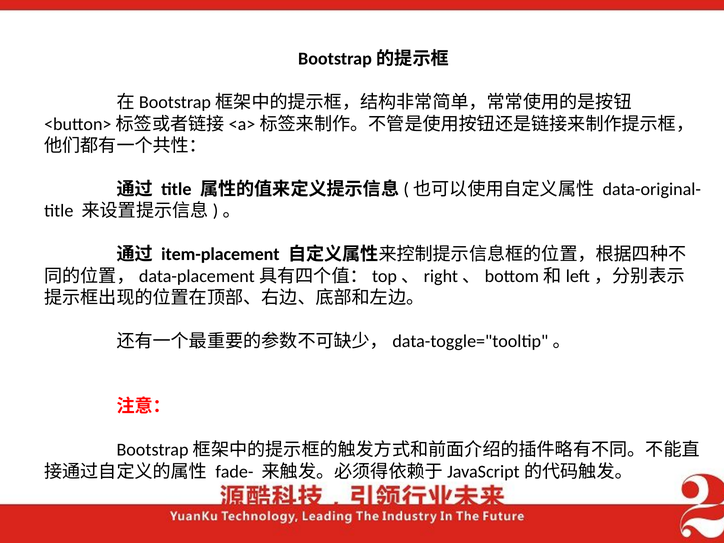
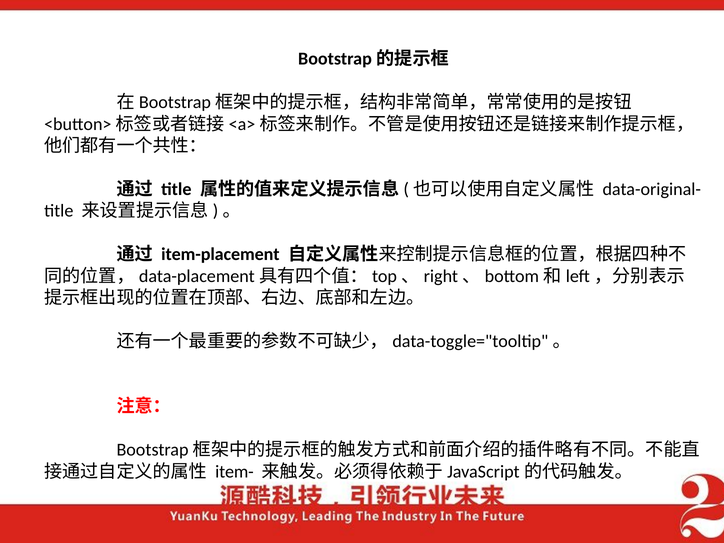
fade-: fade- -> item-
